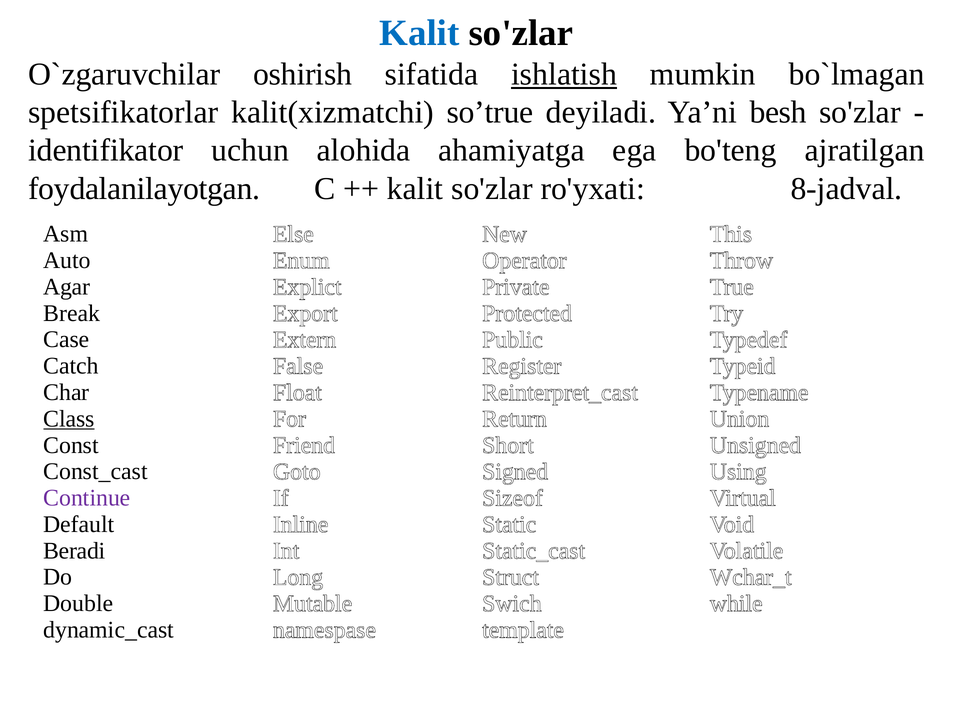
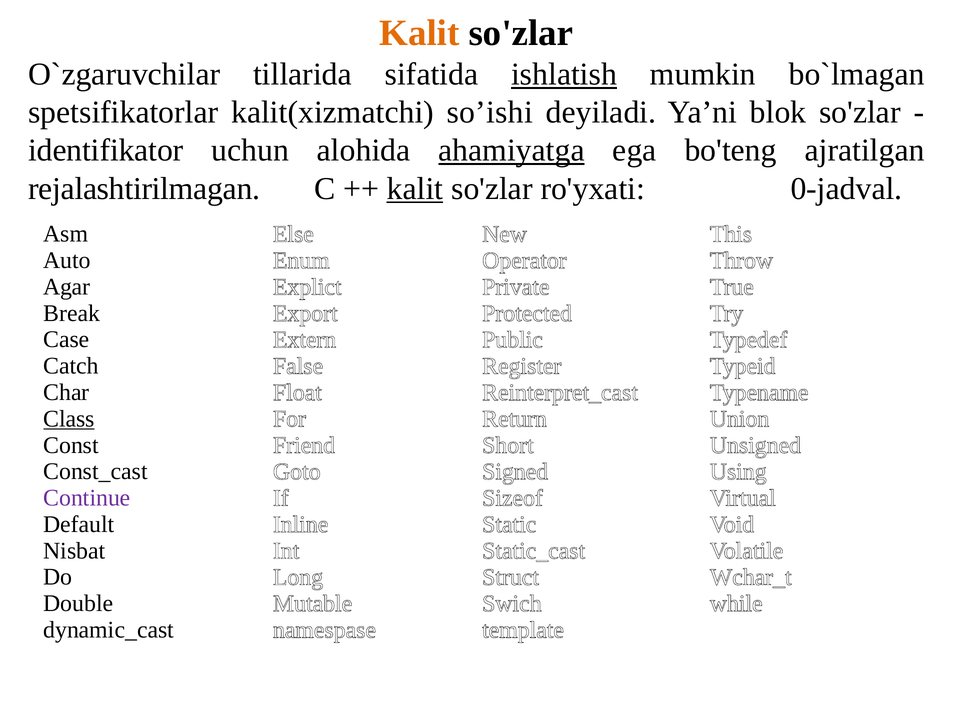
Kalit at (419, 33) colour: blue -> orange
oshirish: oshirish -> tillarida
so’true: so’true -> so’ishi
besh: besh -> blok
ahamiyatga underline: none -> present
foydalanilayotgan: foydalanilayotgan -> rejalashtirilmagan
kalit at (415, 189) underline: none -> present
8-jadval: 8-jadval -> 0-jadval
Beradi: Beradi -> Nisbat
